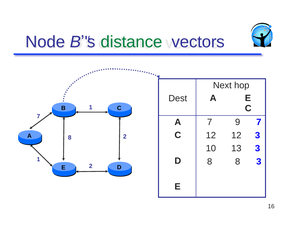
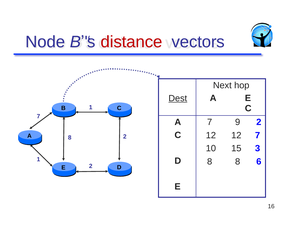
distance colour: green -> red
Dest underline: none -> present
9 7: 7 -> 2
12 3: 3 -> 7
13: 13 -> 15
8 3: 3 -> 6
